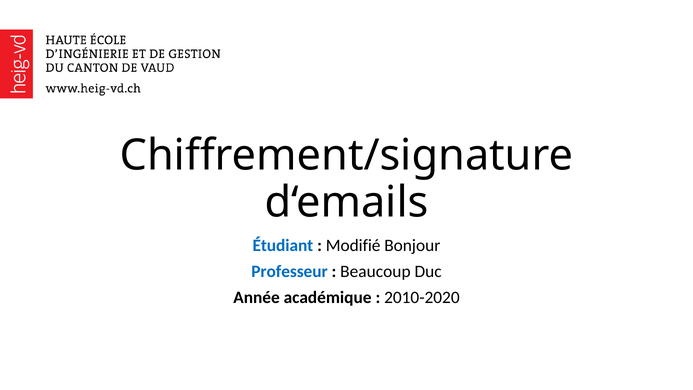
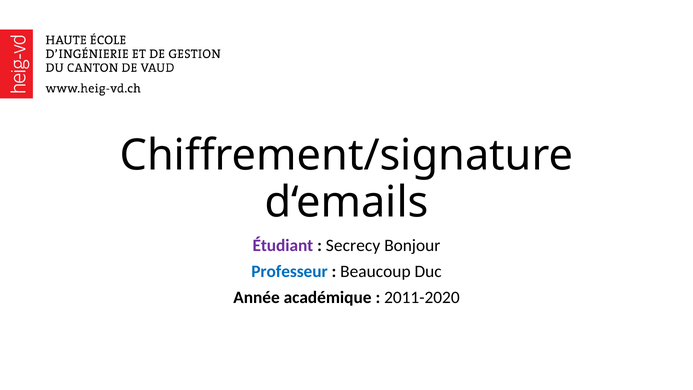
Étudiant colour: blue -> purple
Modifié: Modifié -> Secrecy
2010-2020: 2010-2020 -> 2011-2020
